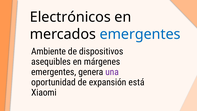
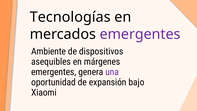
Electrónicos: Electrónicos -> Tecnologías
emergentes at (140, 34) colour: blue -> purple
está: está -> bajo
